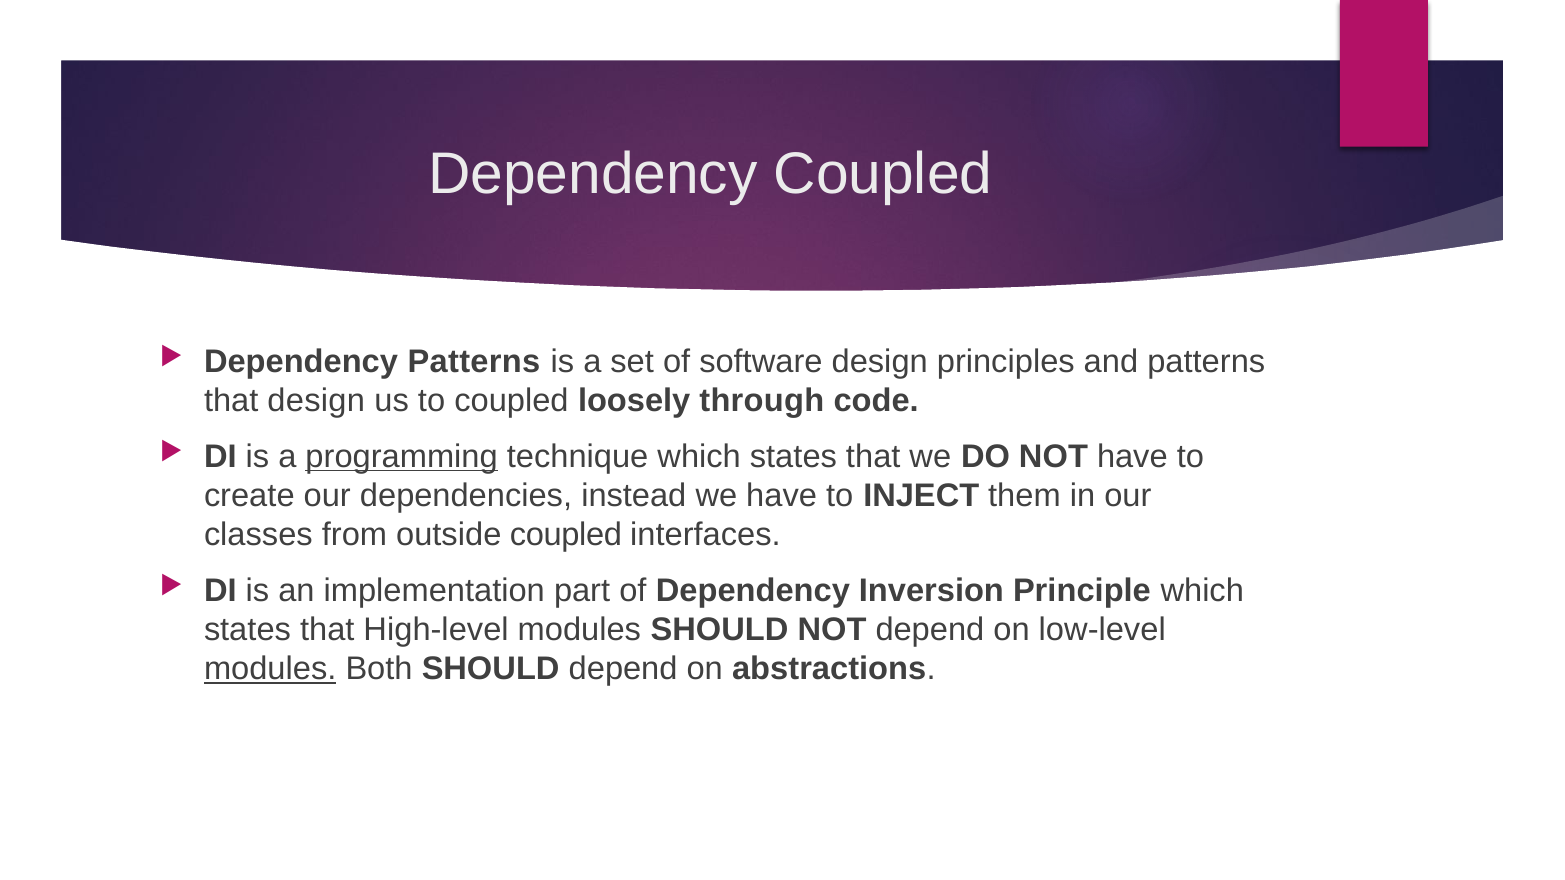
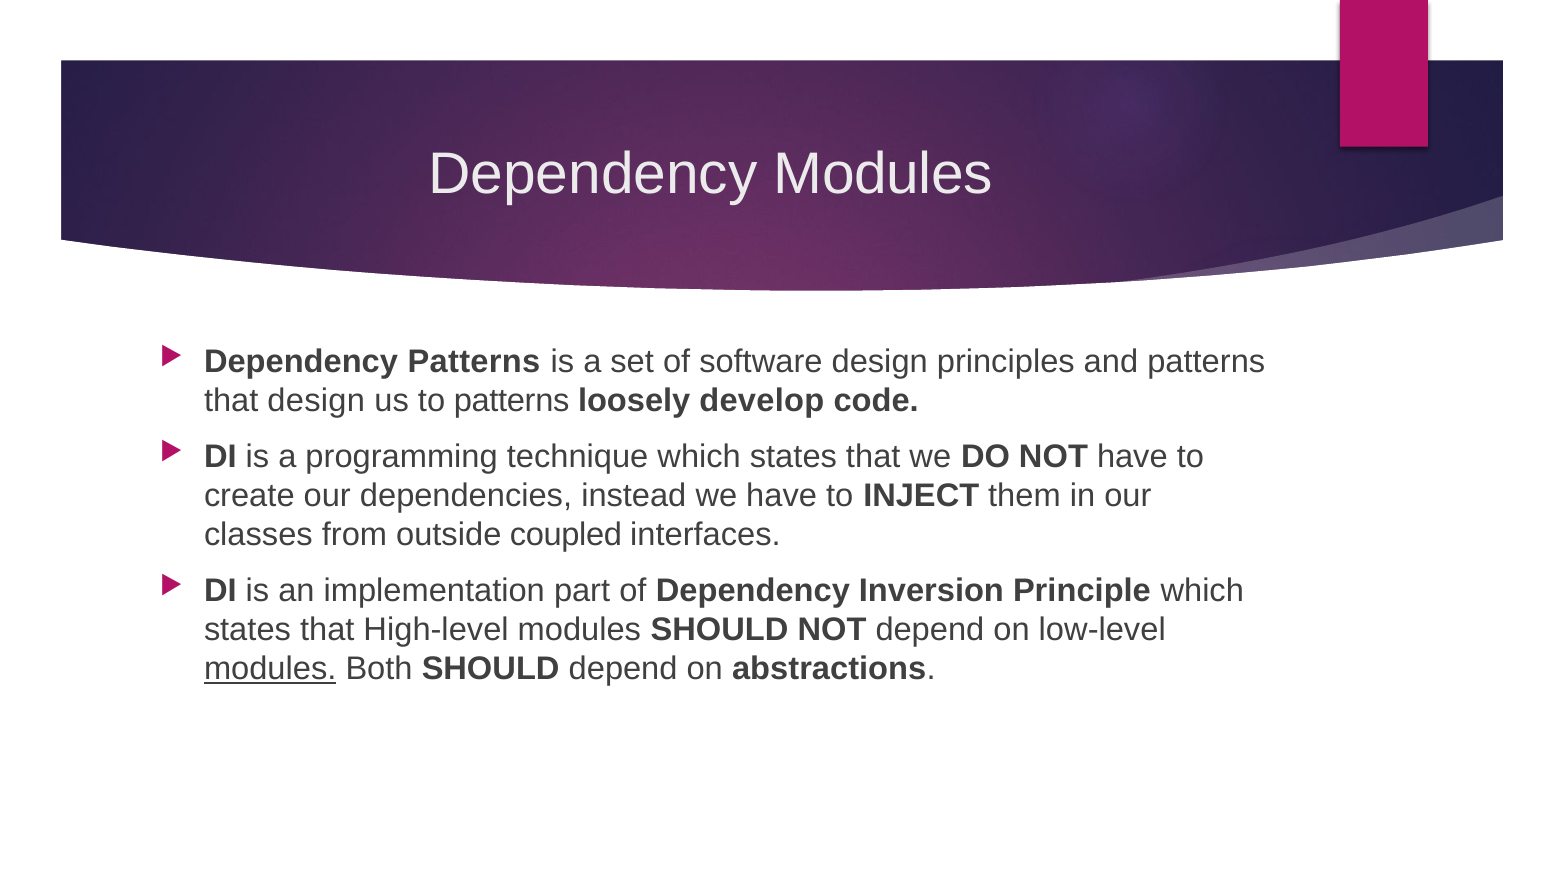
Dependency Coupled: Coupled -> Modules
to coupled: coupled -> patterns
through: through -> develop
programming underline: present -> none
